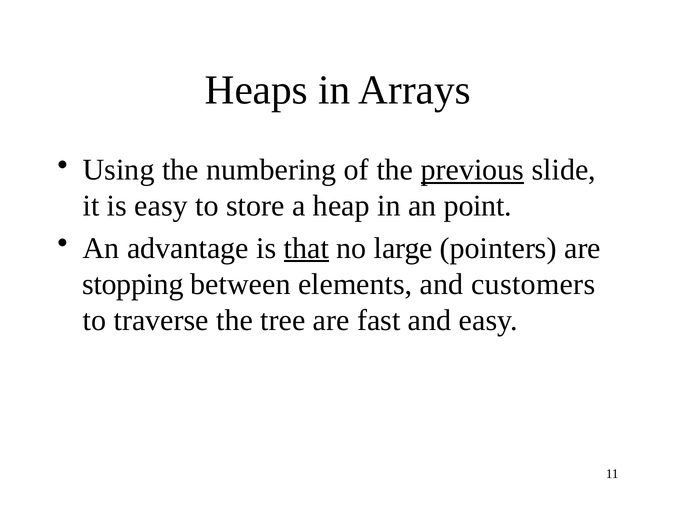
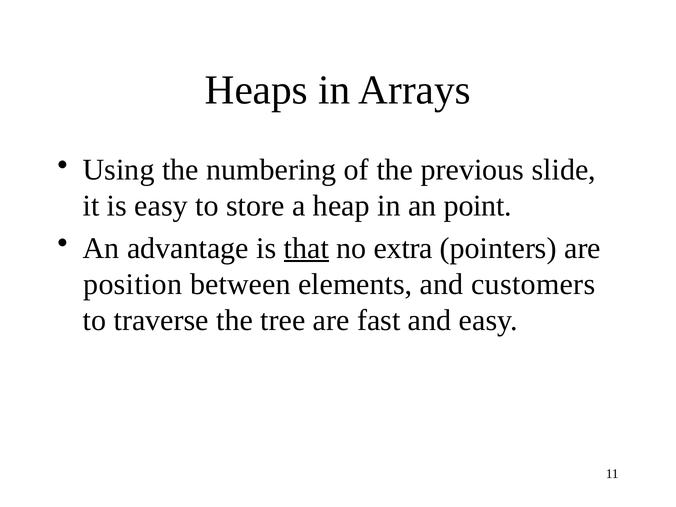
previous underline: present -> none
large: large -> extra
stopping: stopping -> position
